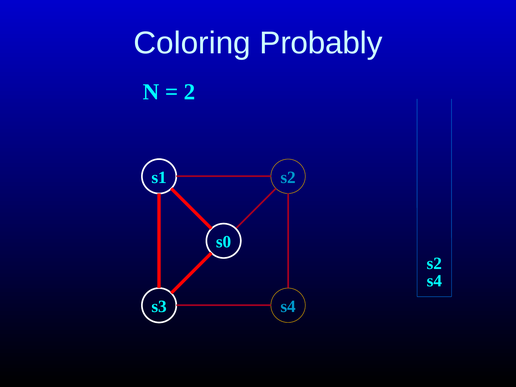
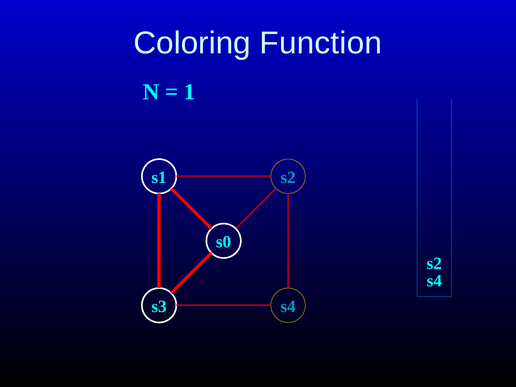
Probably: Probably -> Function
2: 2 -> 1
